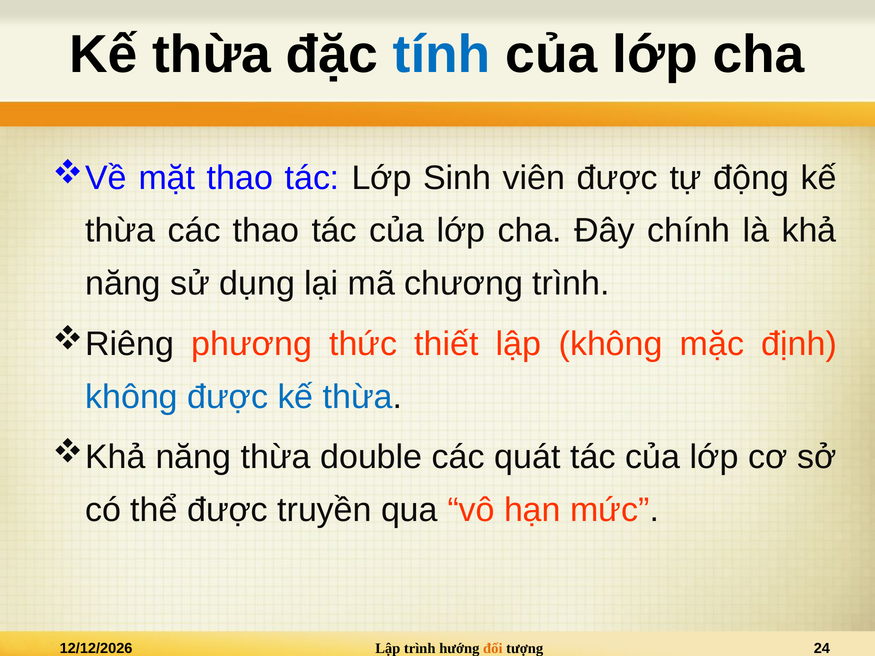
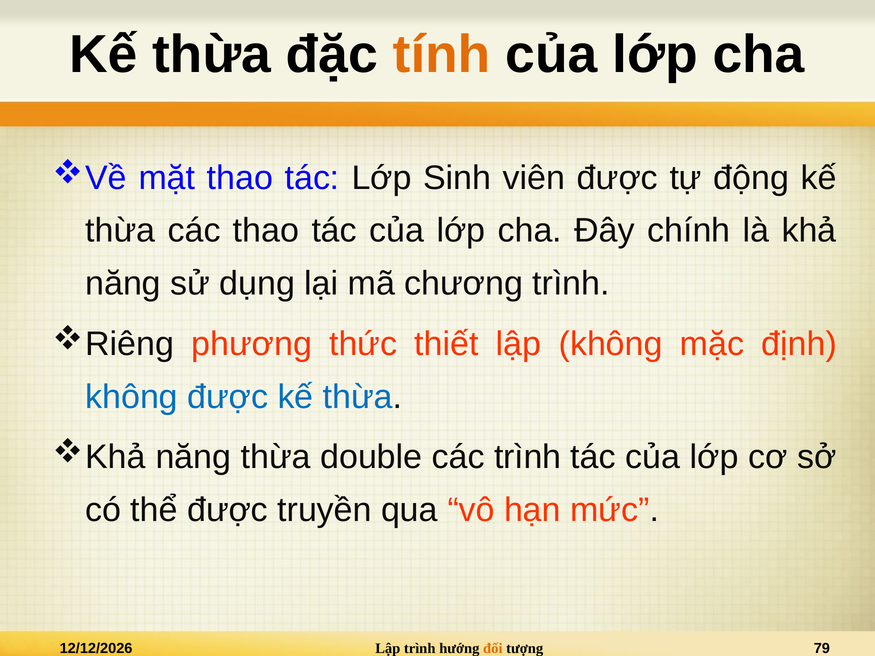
tính colour: blue -> orange
các quát: quát -> trình
24: 24 -> 79
